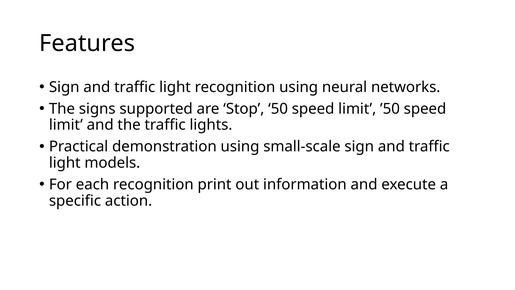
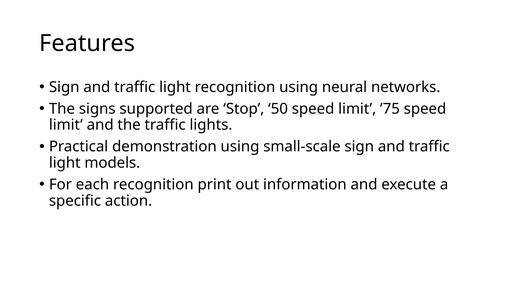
’50: ’50 -> ’75
